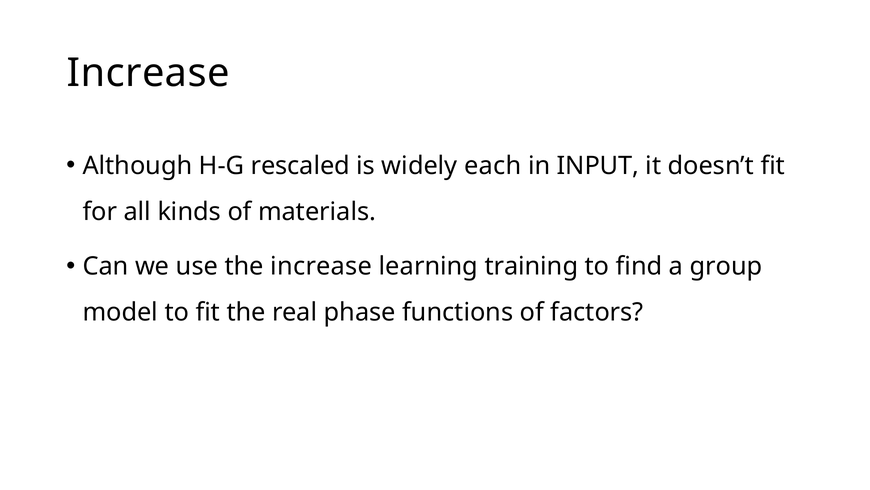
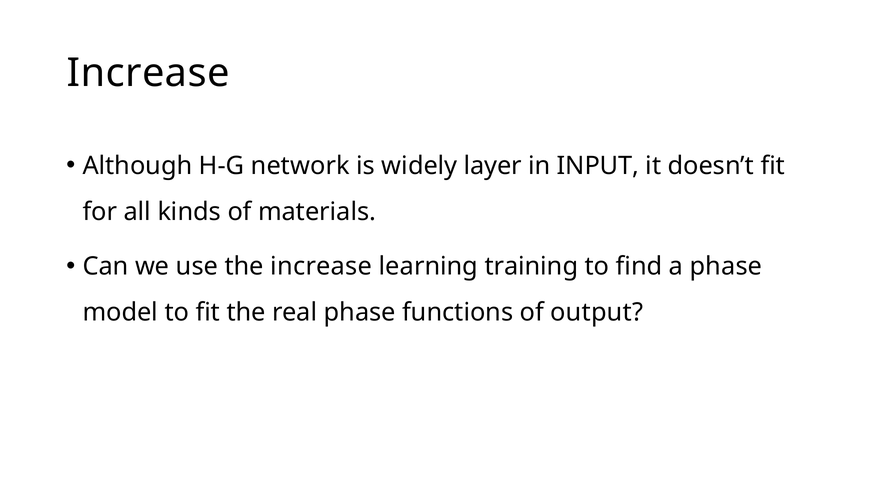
rescaled: rescaled -> network
each: each -> layer
a group: group -> phase
factors: factors -> output
